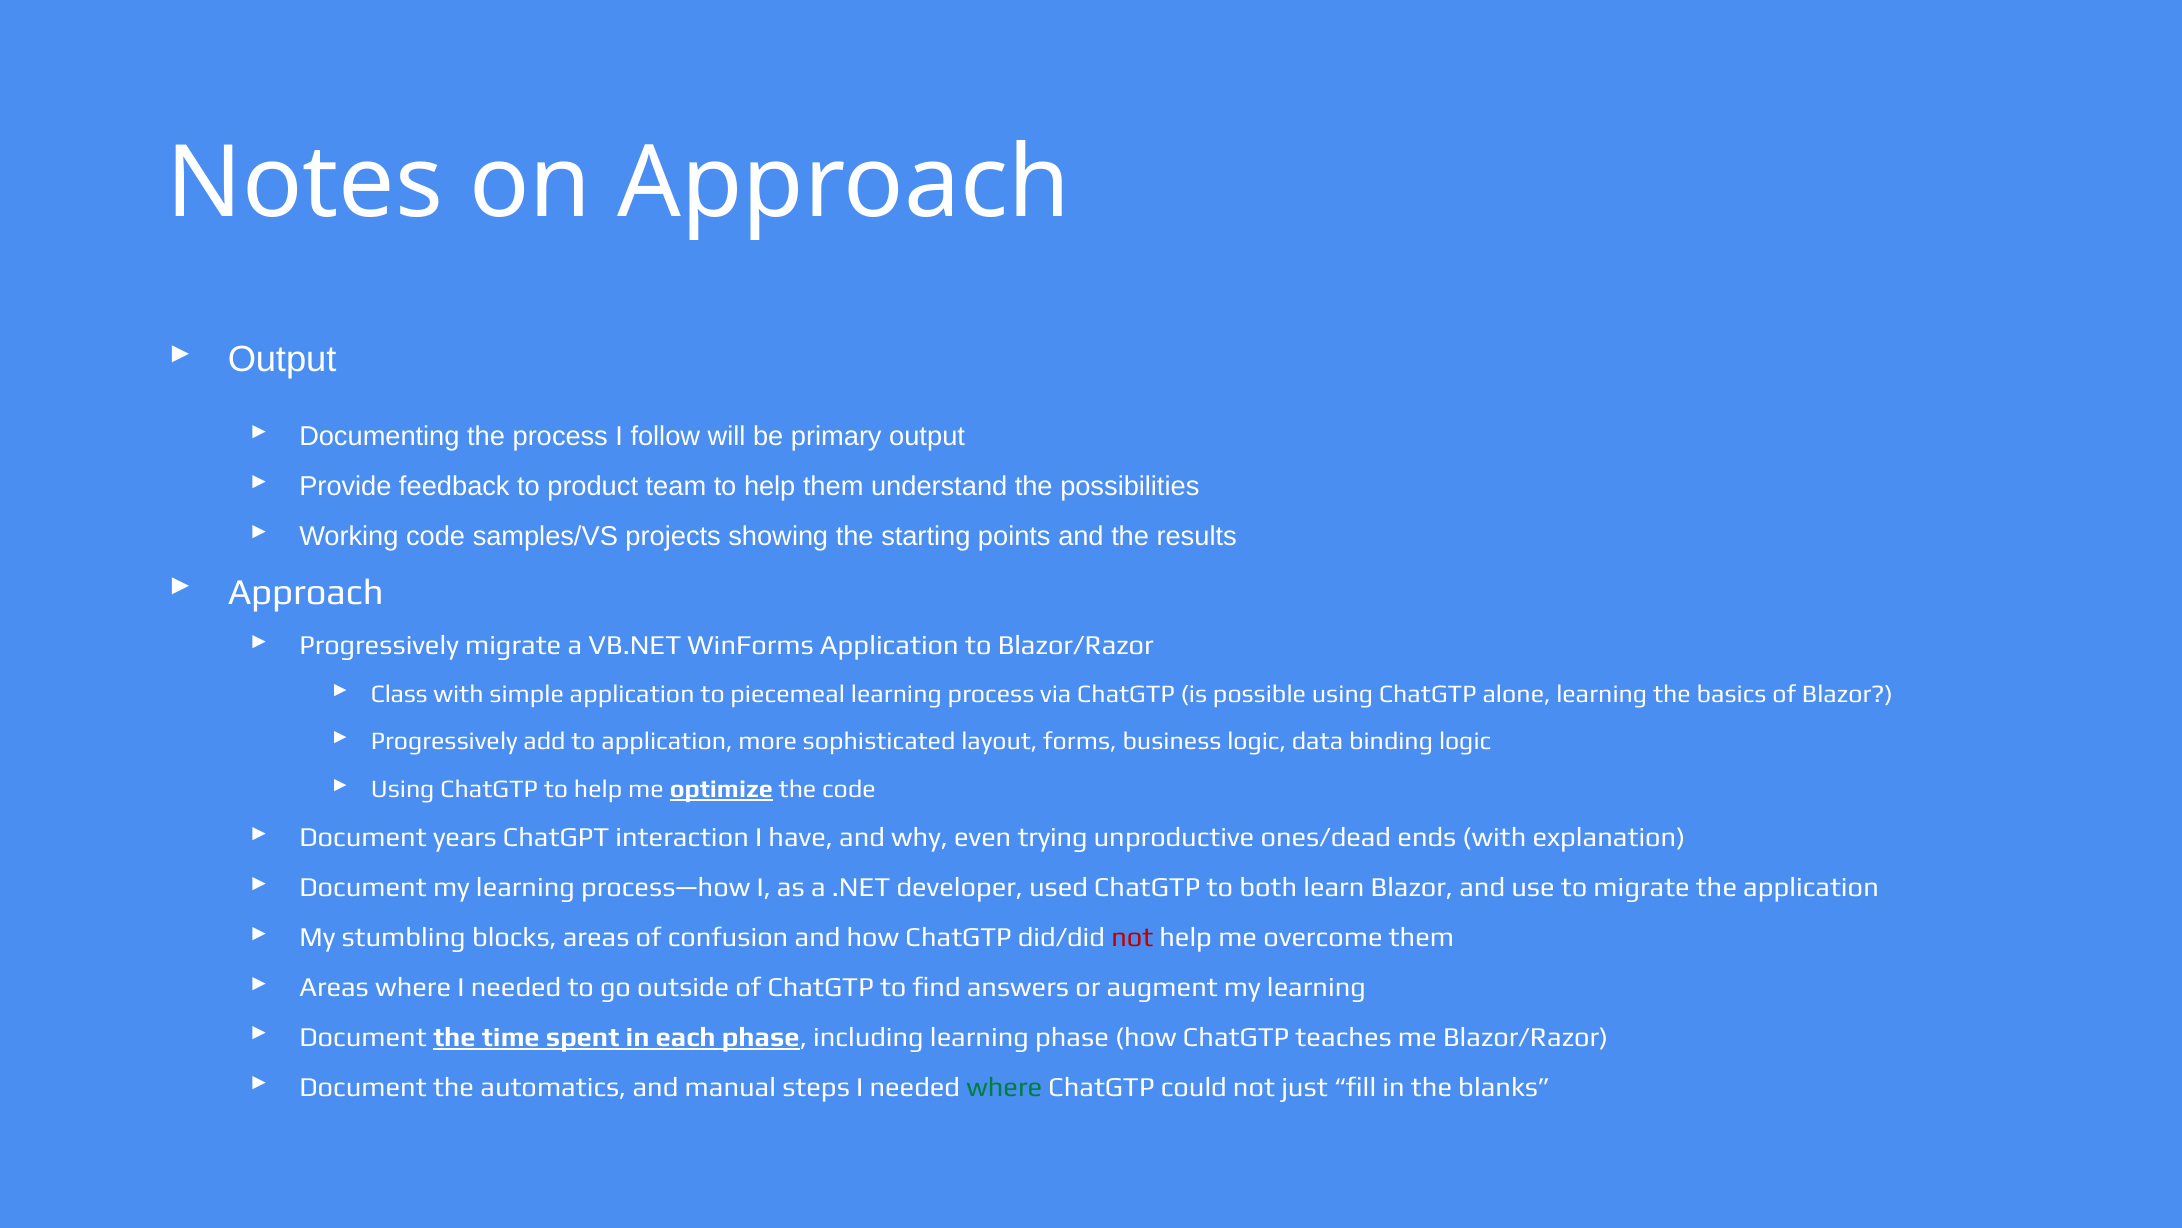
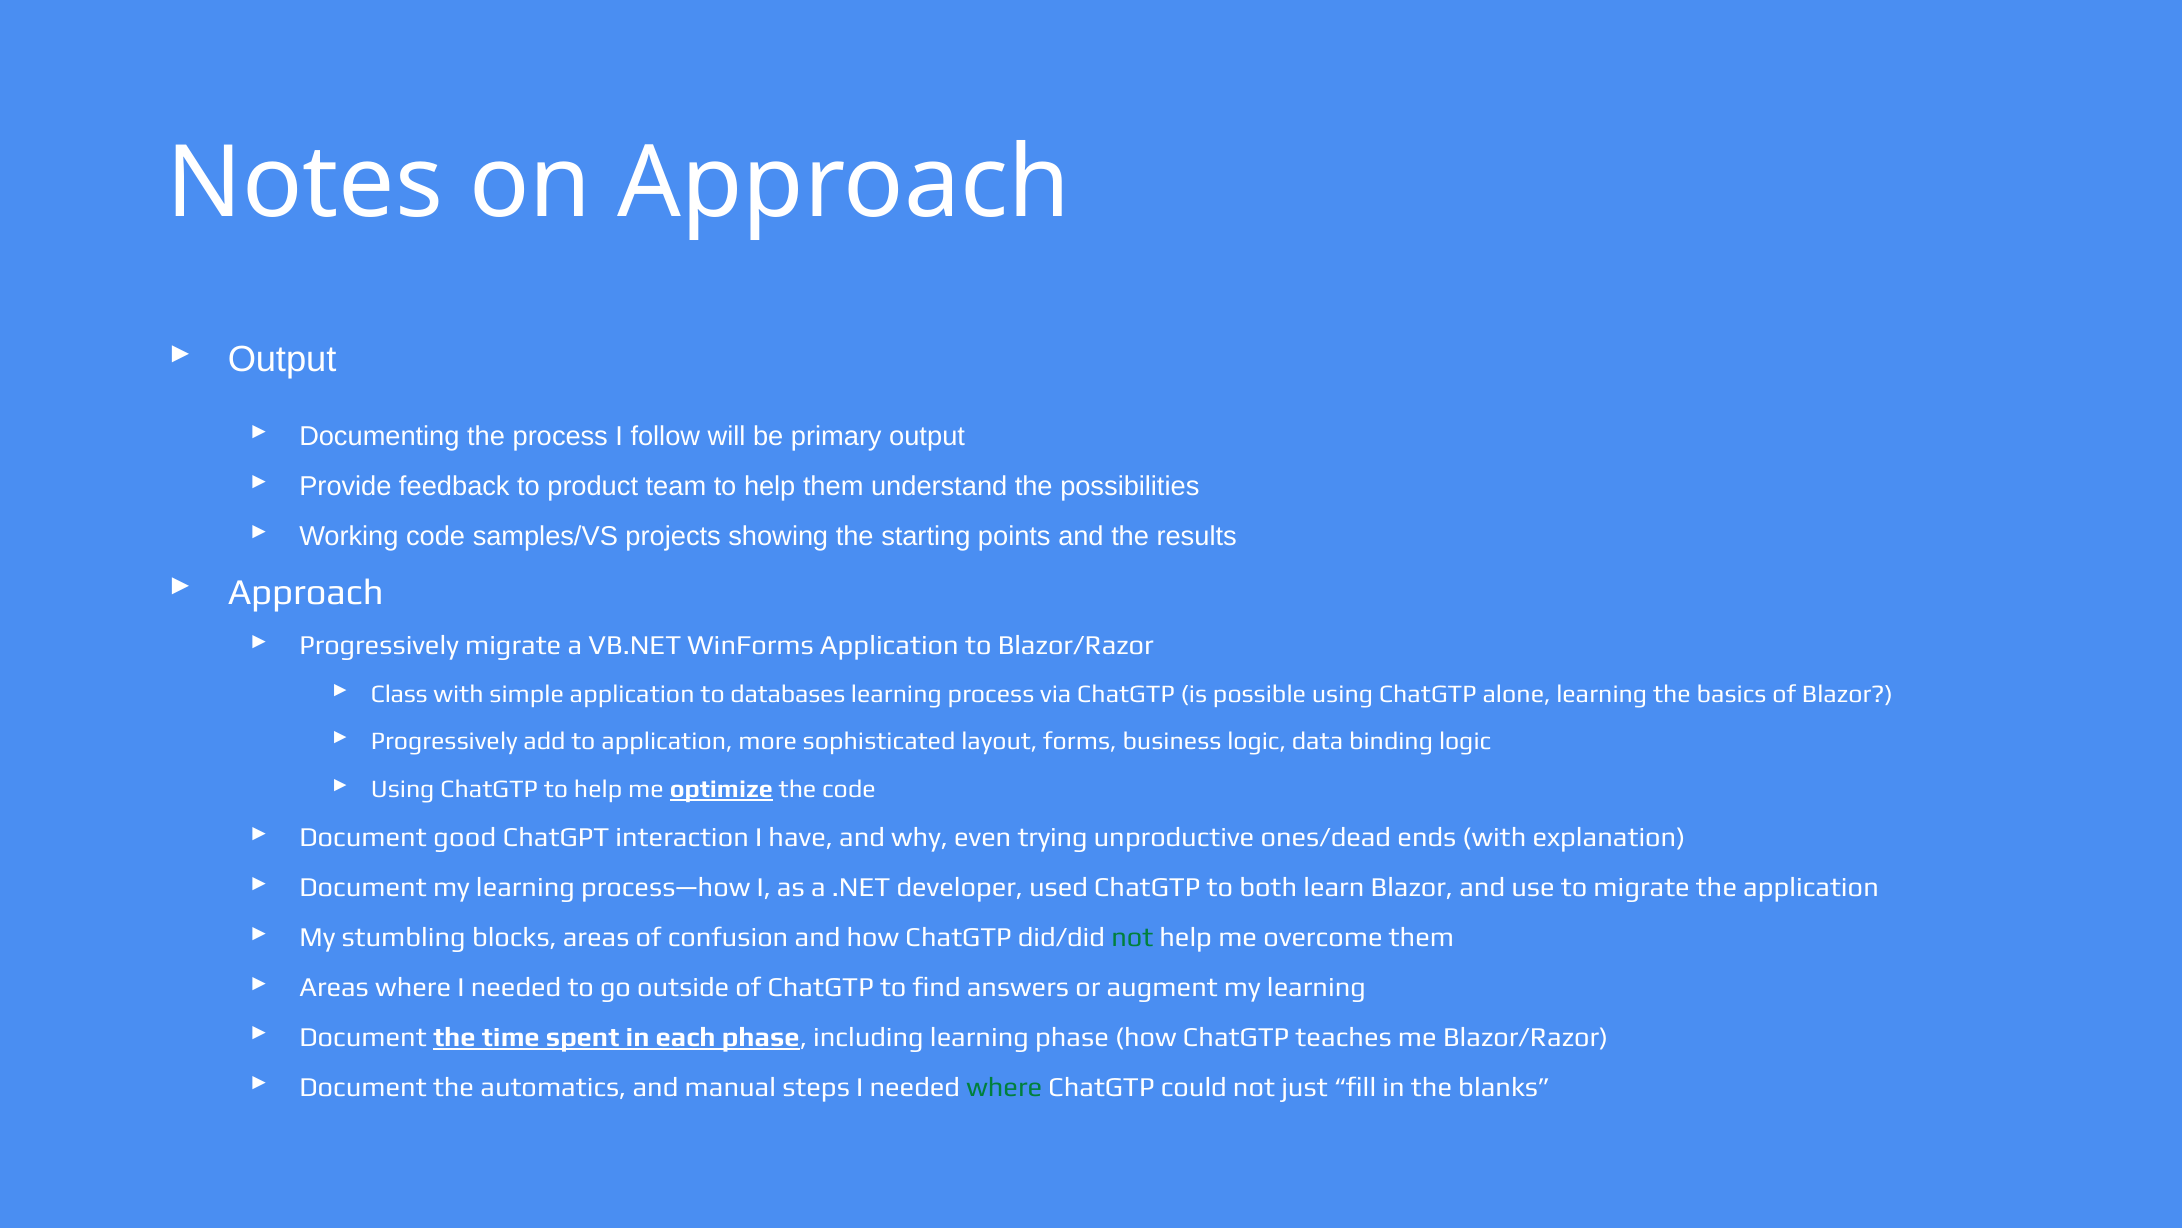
piecemeal: piecemeal -> databases
years: years -> good
not at (1132, 937) colour: red -> green
